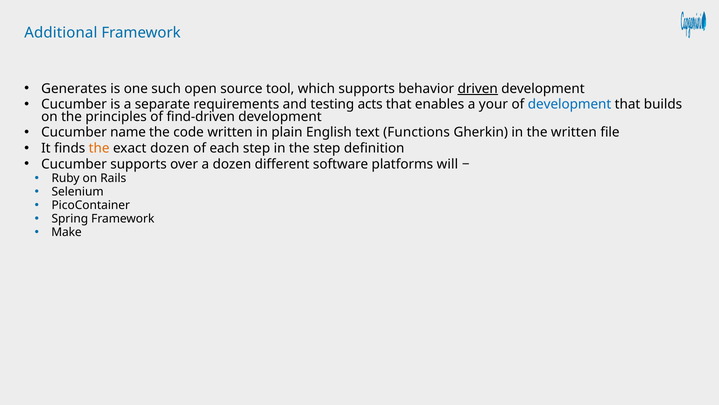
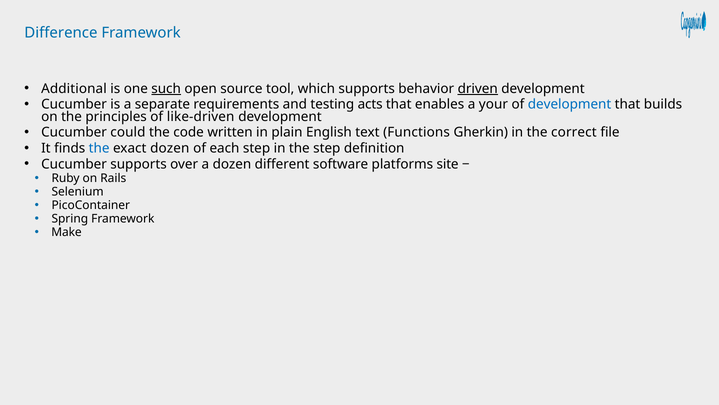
Additional: Additional -> Difference
Generates: Generates -> Additional
such underline: none -> present
find-driven: find-driven -> like-driven
name: name -> could
the written: written -> correct
the at (99, 148) colour: orange -> blue
will: will -> site
